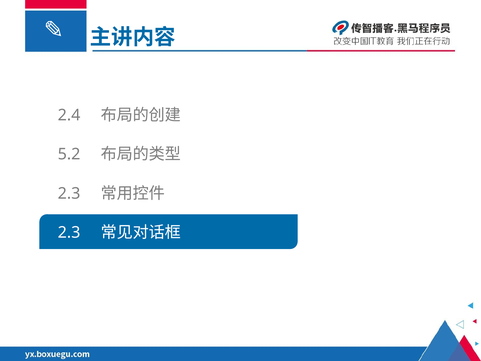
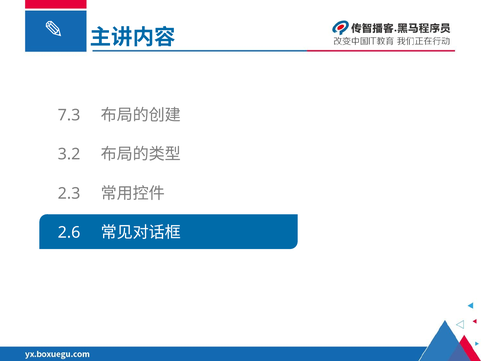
2.4: 2.4 -> 7.3
5.2: 5.2 -> 3.2
2.3 at (69, 232): 2.3 -> 2.6
